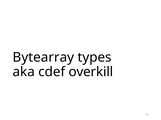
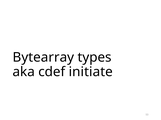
overkill: overkill -> initiate
